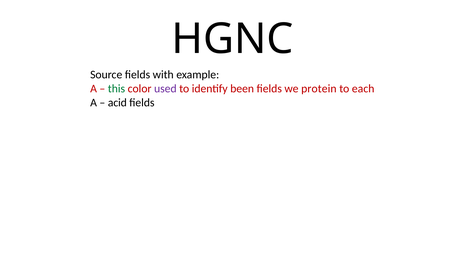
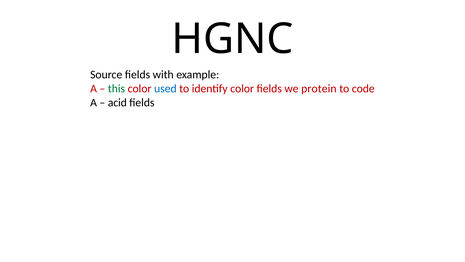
used colour: purple -> blue
identify been: been -> color
each: each -> code
